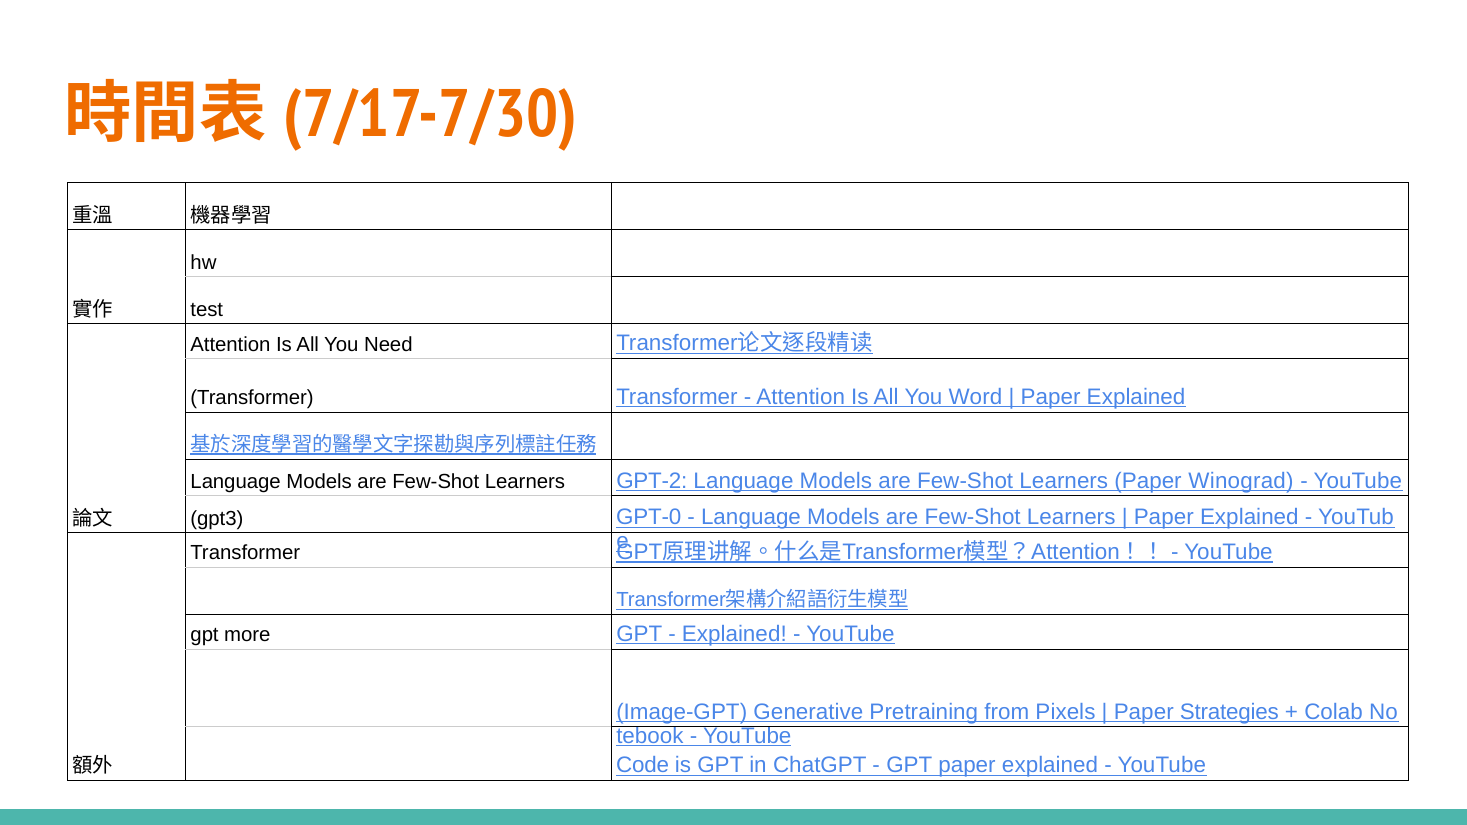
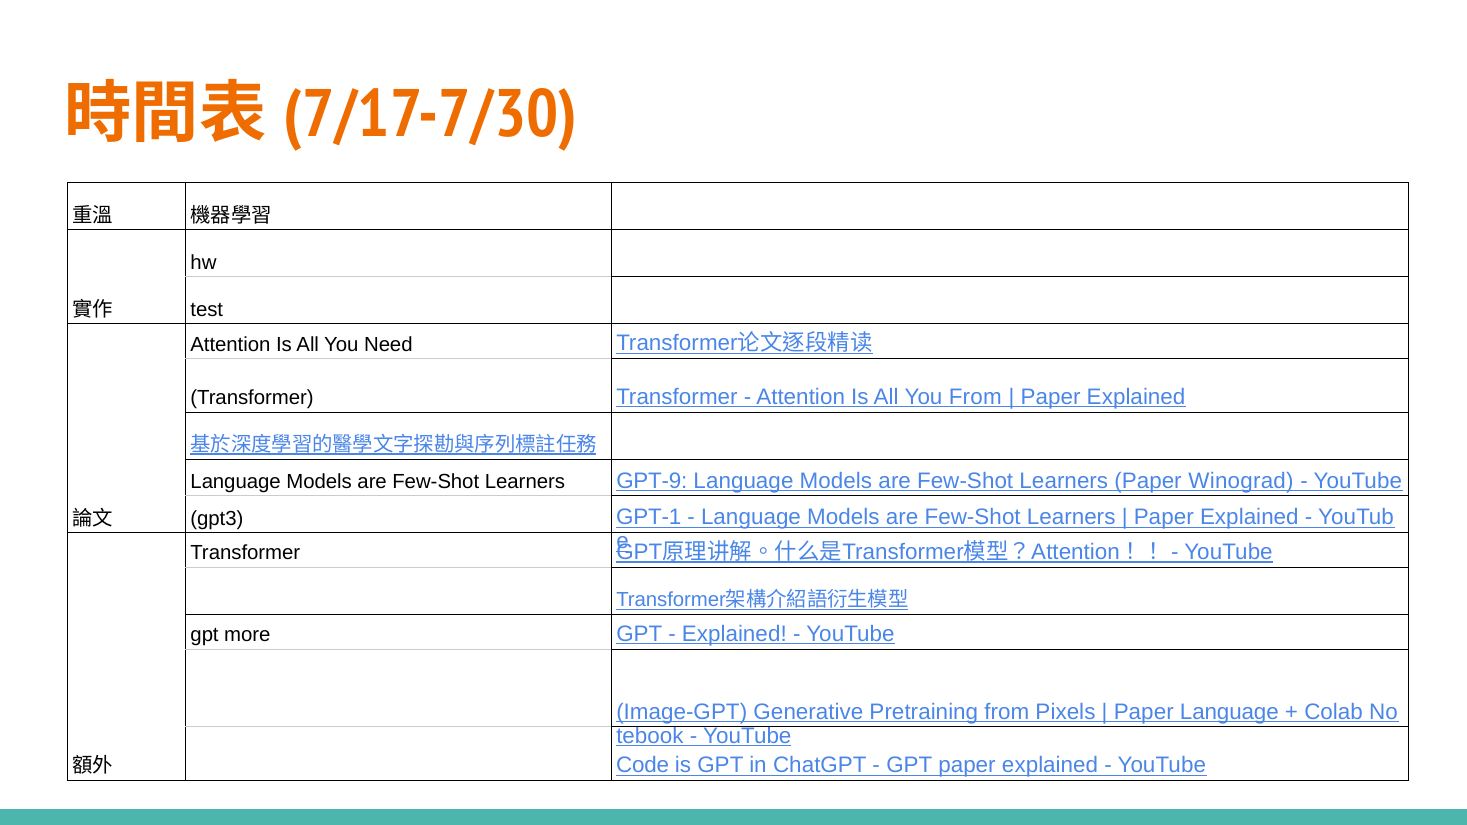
You Word: Word -> From
GPT-2: GPT-2 -> GPT-9
GPT-0: GPT-0 -> GPT-1
Paper Strategies: Strategies -> Language
